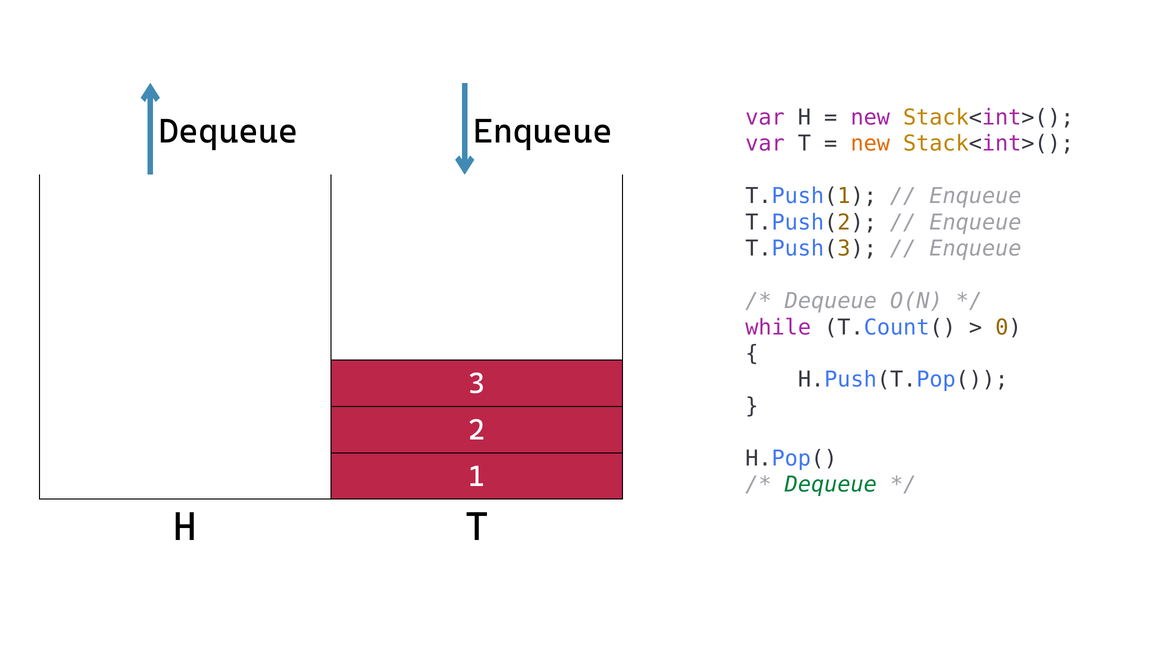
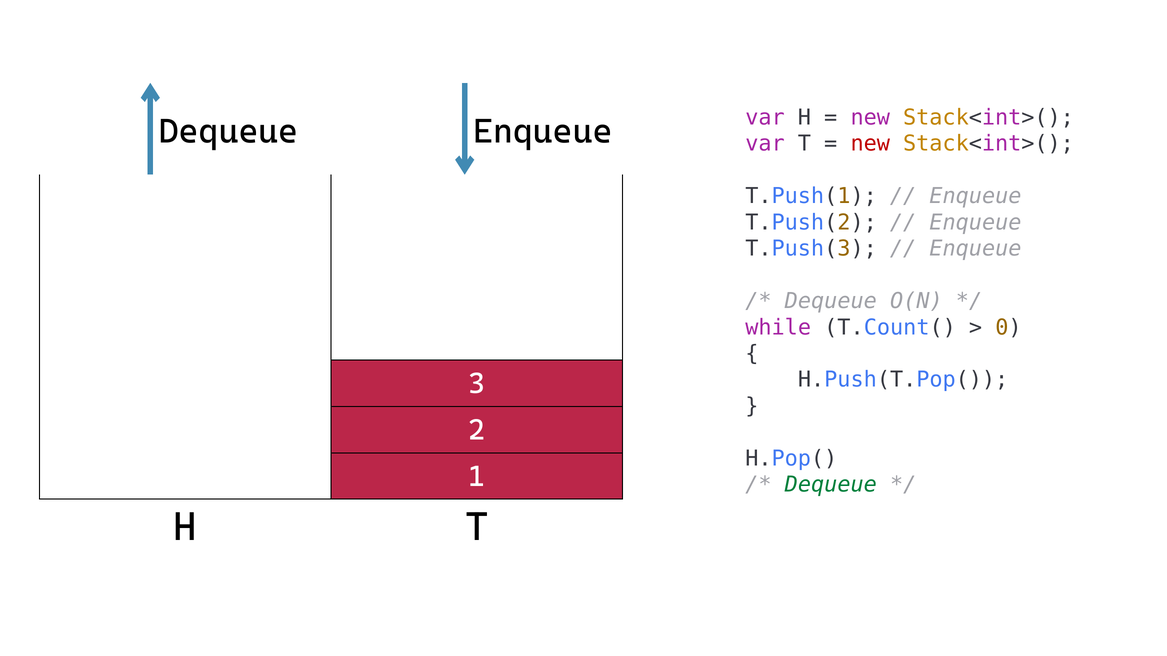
new at (870, 144) colour: orange -> red
